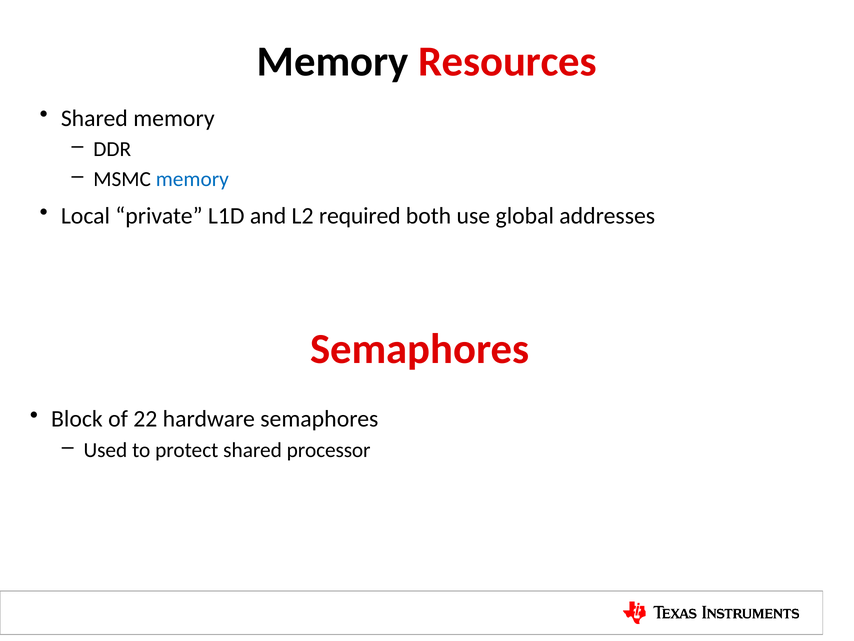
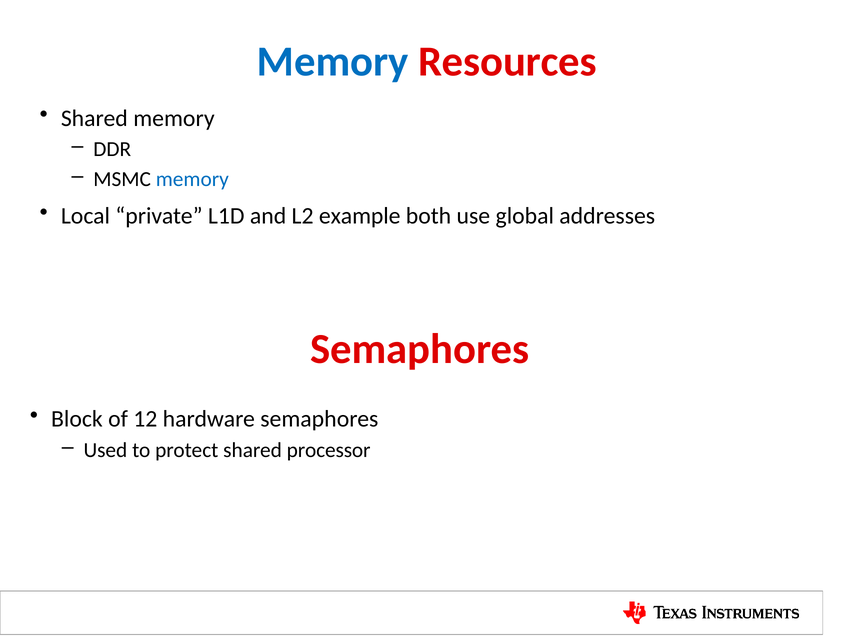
Memory at (333, 62) colour: black -> blue
required: required -> example
22: 22 -> 12
